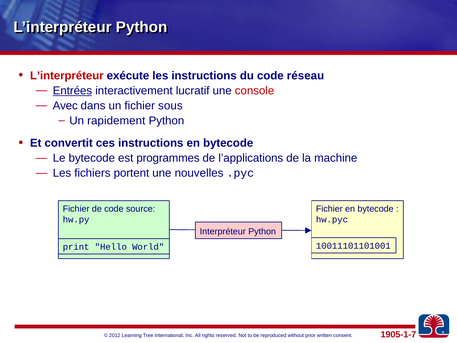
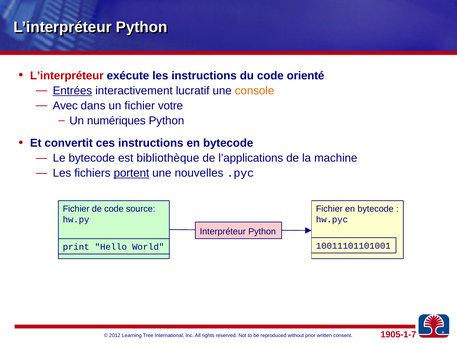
réseau: réseau -> orienté
console colour: red -> orange
sous: sous -> votre
rapidement: rapidement -> numériques
programmes: programmes -> bibliothèque
portent underline: none -> present
